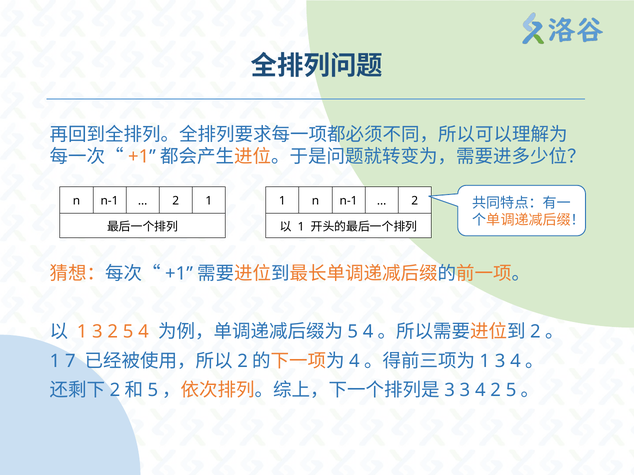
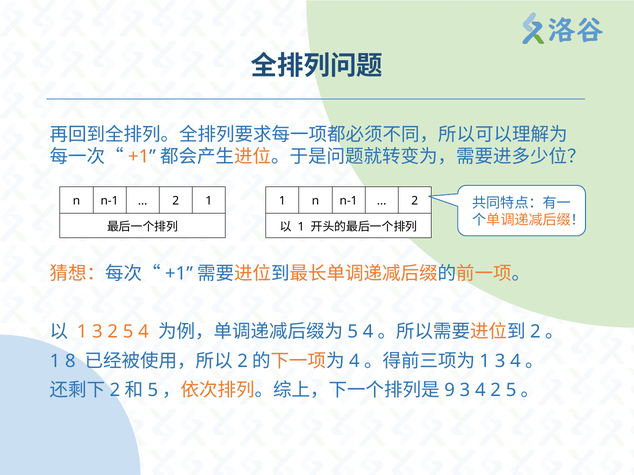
7: 7 -> 8
3 at (450, 391): 3 -> 9
